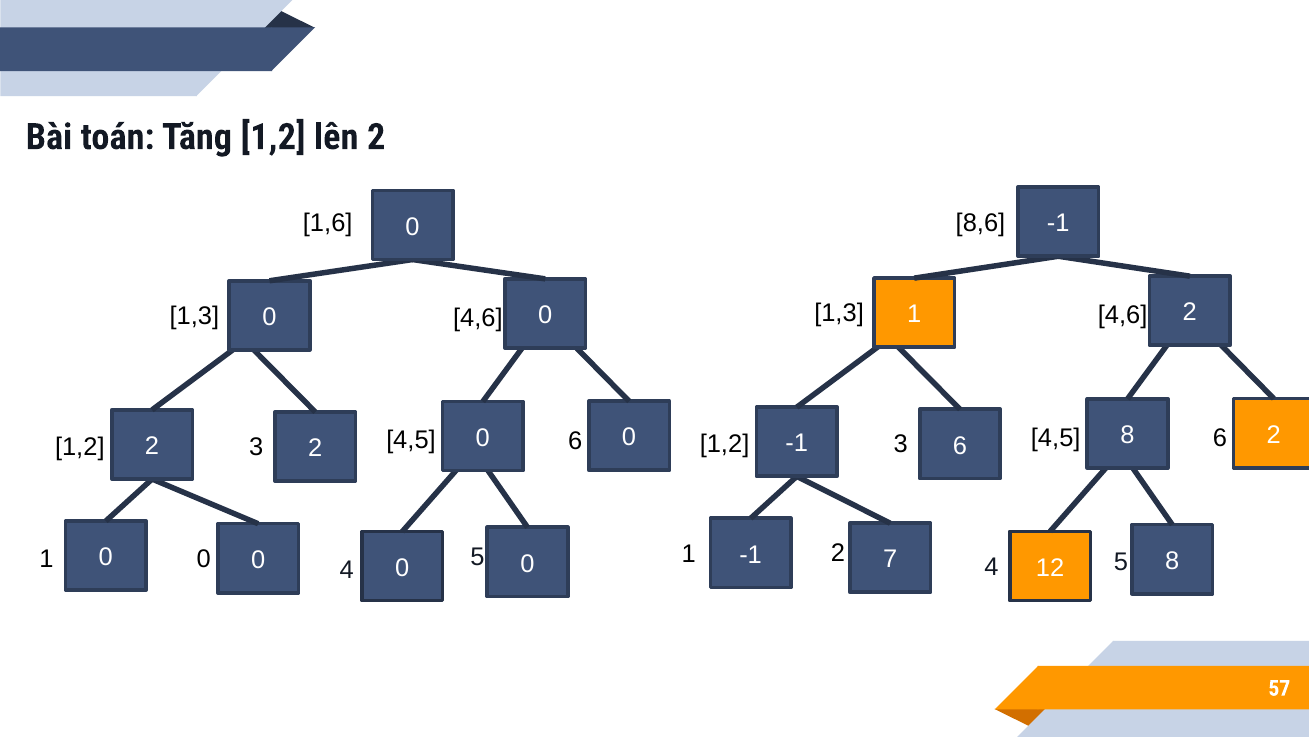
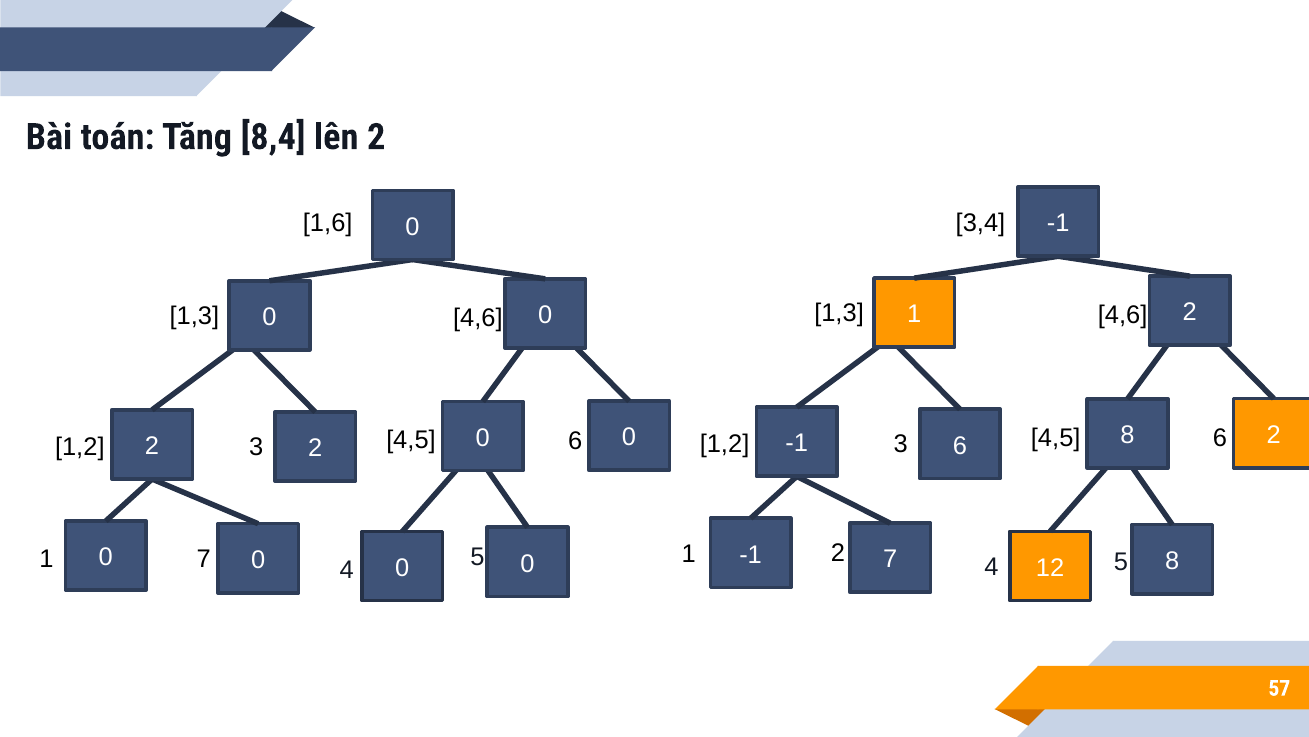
Tăng 1,2: 1,2 -> 8,4
8,6: 8,6 -> 3,4
1 0: 0 -> 7
